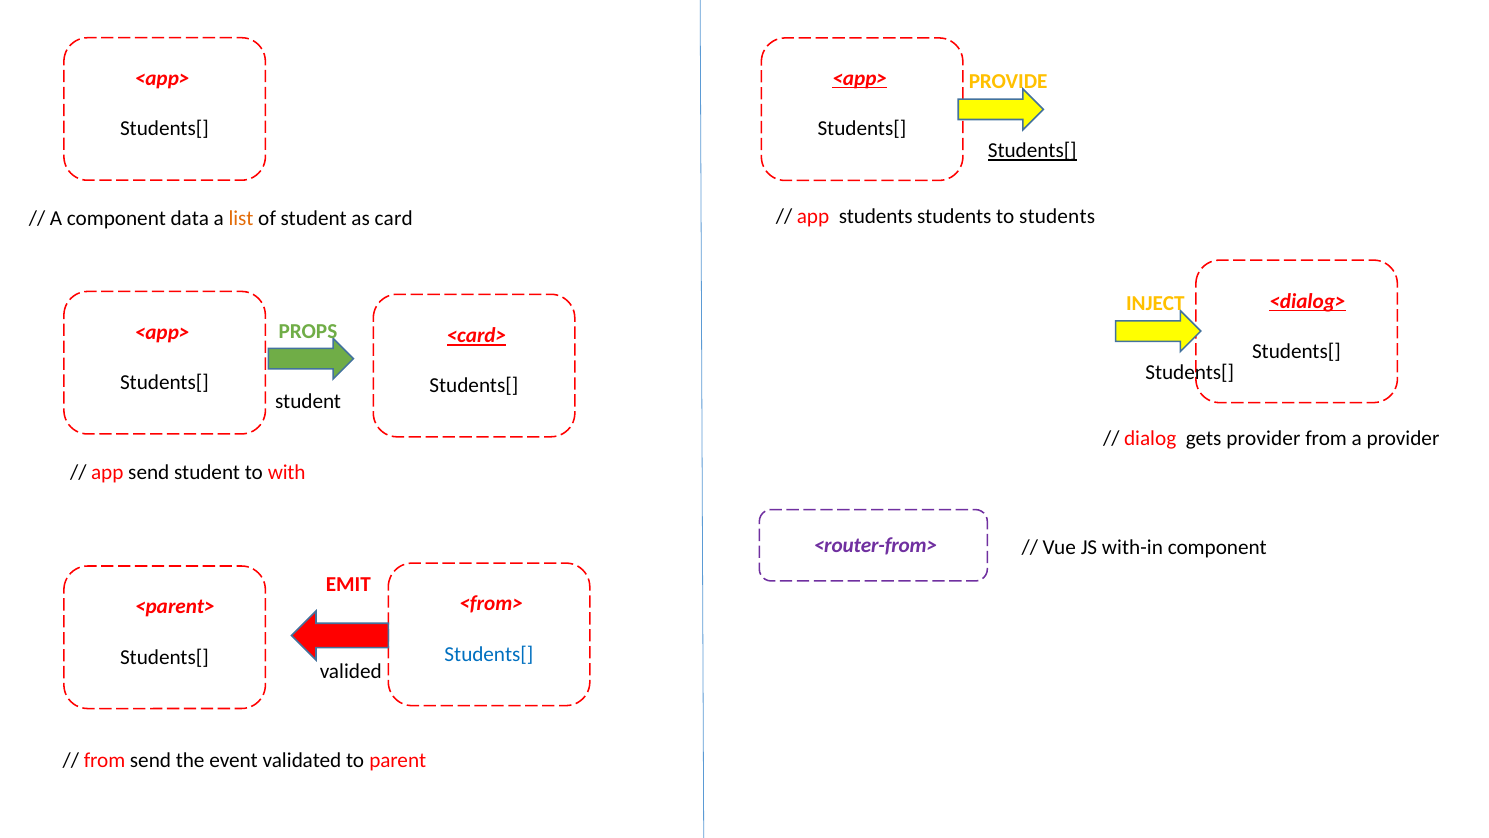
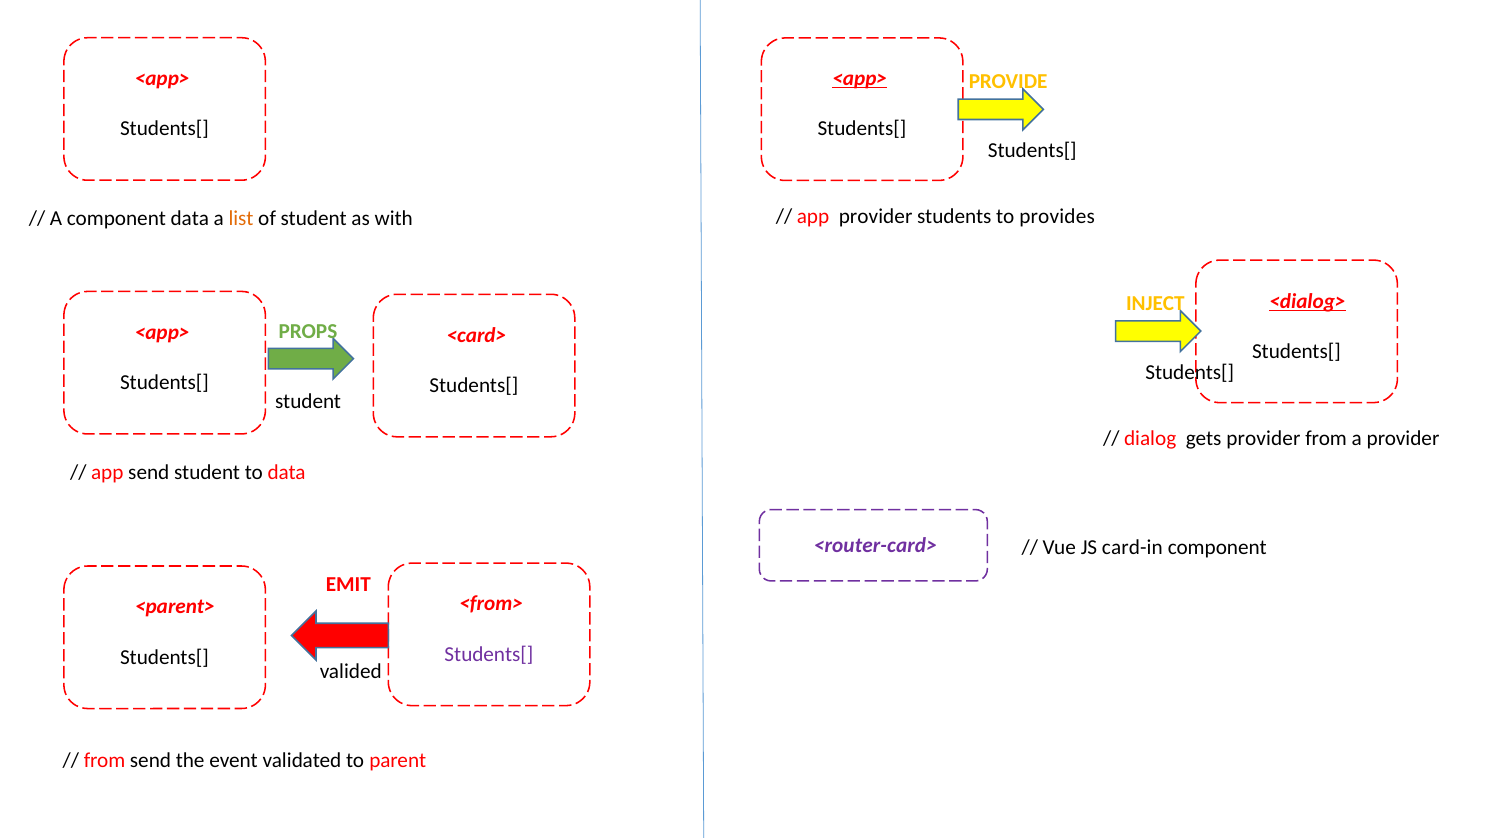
Students[ at (1032, 151) underline: present -> none
app students: students -> provider
to students: students -> provides
card: card -> with
<card> underline: present -> none
to with: with -> data
<router-from>: <router-from> -> <router-card>
with-in: with-in -> card-in
Students[ at (489, 654) colour: blue -> purple
